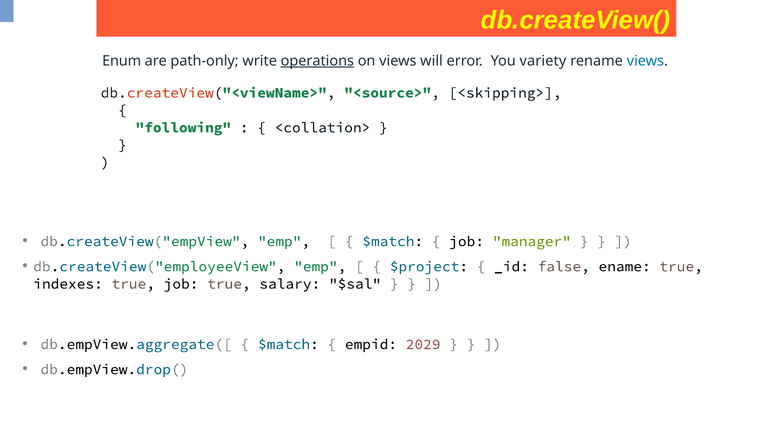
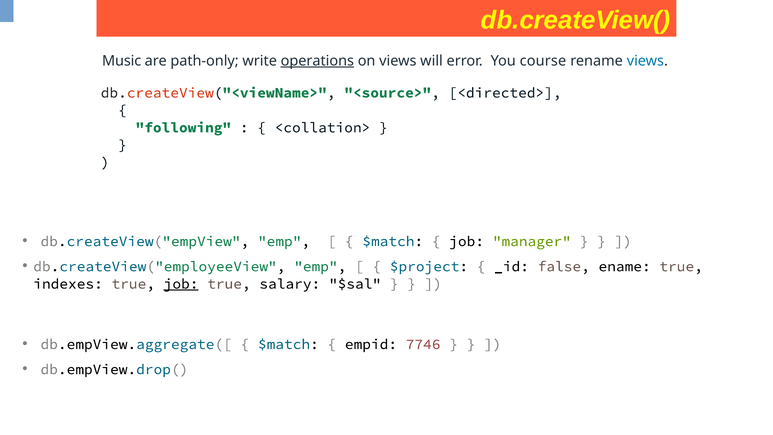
Enum: Enum -> Music
variety: variety -> course
<skipping>: <skipping> -> <directed>
job at (181, 284) underline: none -> present
2029: 2029 -> 7746
